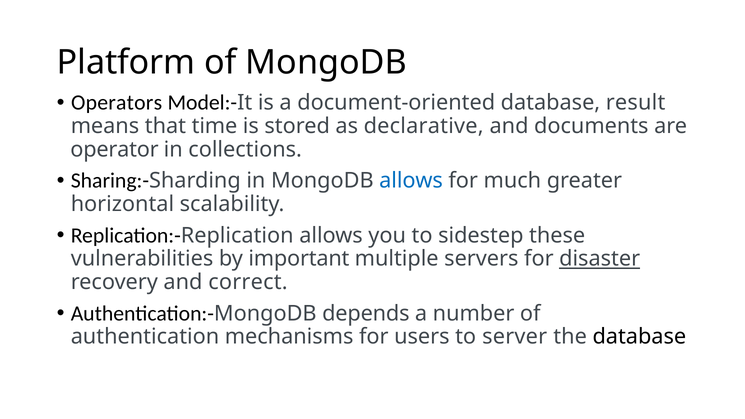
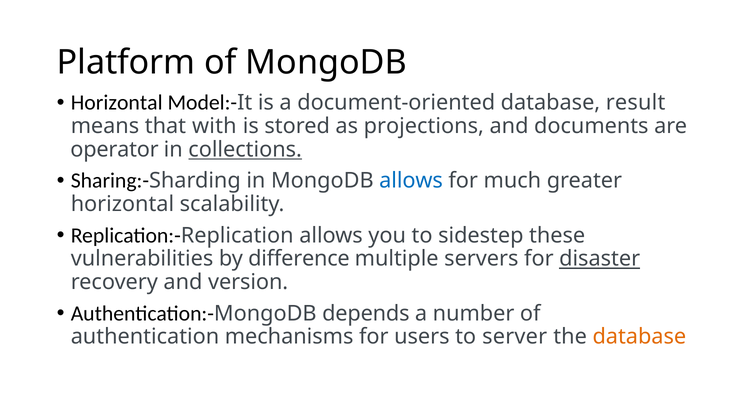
Operators at (117, 103): Operators -> Horizontal
time: time -> with
declarative: declarative -> projections
collections underline: none -> present
important: important -> difference
correct: correct -> version
database at (639, 337) colour: black -> orange
